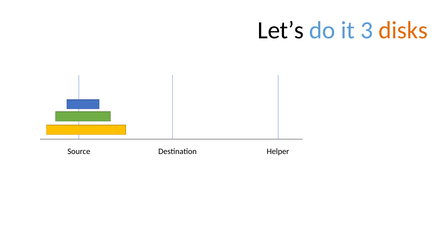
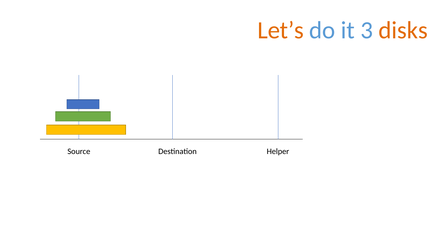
Let’s colour: black -> orange
